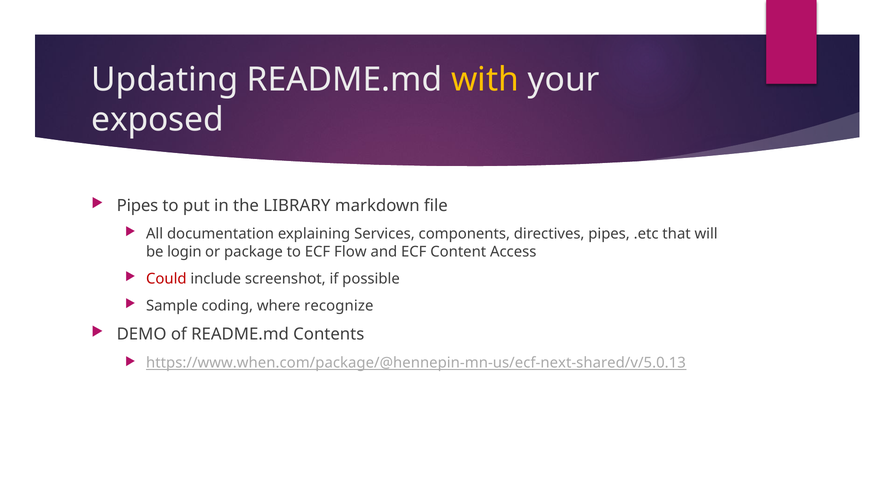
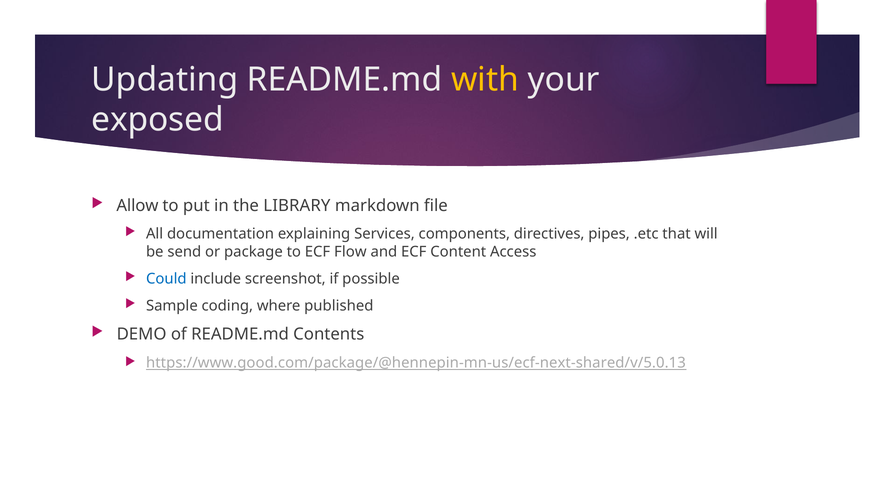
Pipes at (137, 206): Pipes -> Allow
login: login -> send
Could colour: red -> blue
recognize: recognize -> published
https://www.when.com/package/@hennepin-mn-us/ecf-next-shared/v/5.0.13: https://www.when.com/package/@hennepin-mn-us/ecf-next-shared/v/5.0.13 -> https://www.good.com/package/@hennepin-mn-us/ecf-next-shared/v/5.0.13
